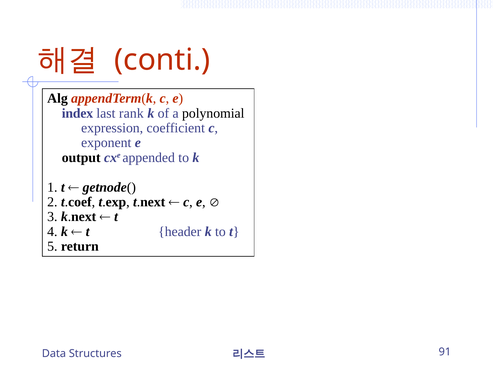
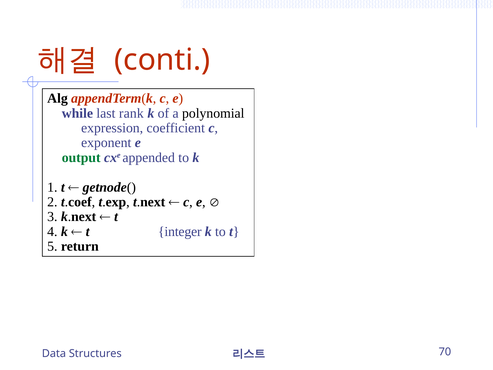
index: index -> while
output colour: black -> green
header: header -> integer
91: 91 -> 70
